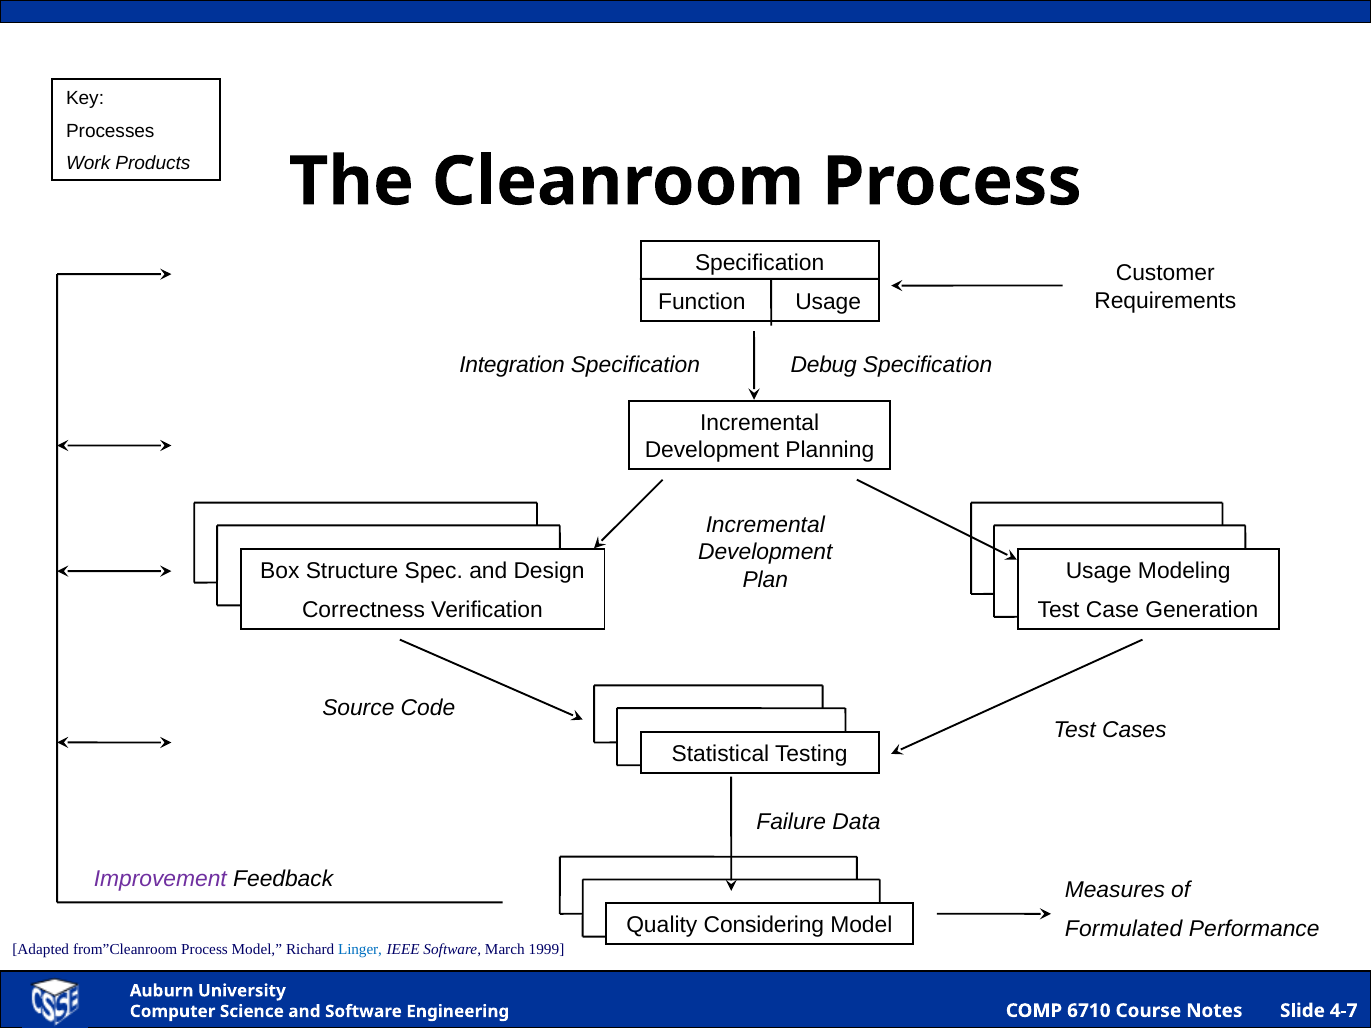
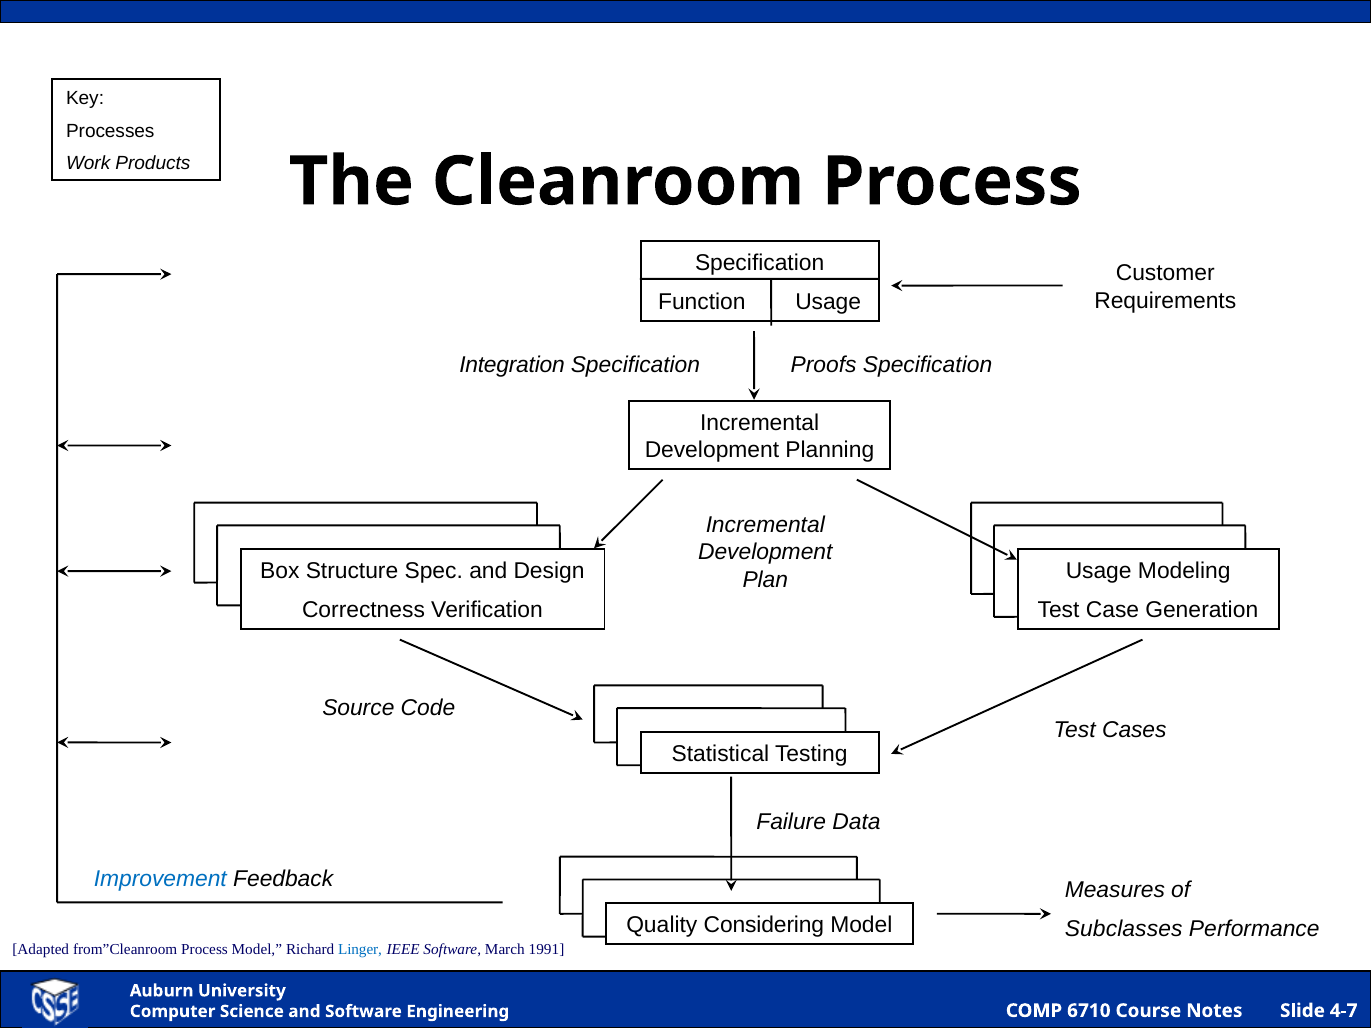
Debug: Debug -> Proofs
Improvement colour: purple -> blue
Formulated: Formulated -> Subclasses
1999: 1999 -> 1991
